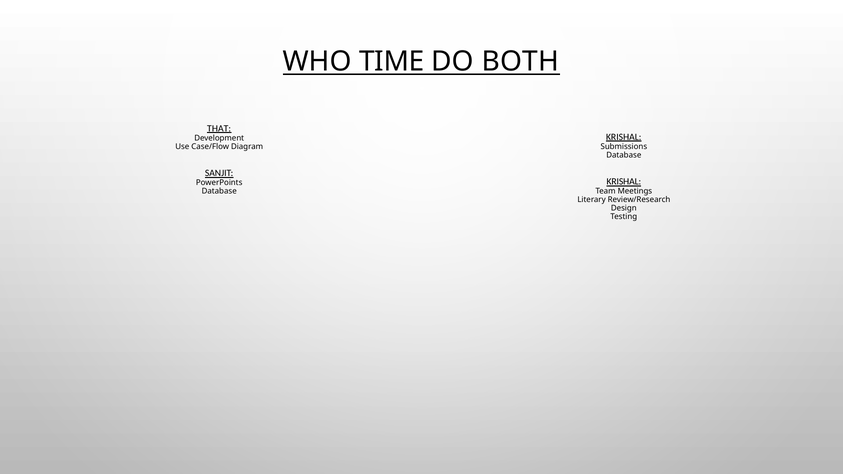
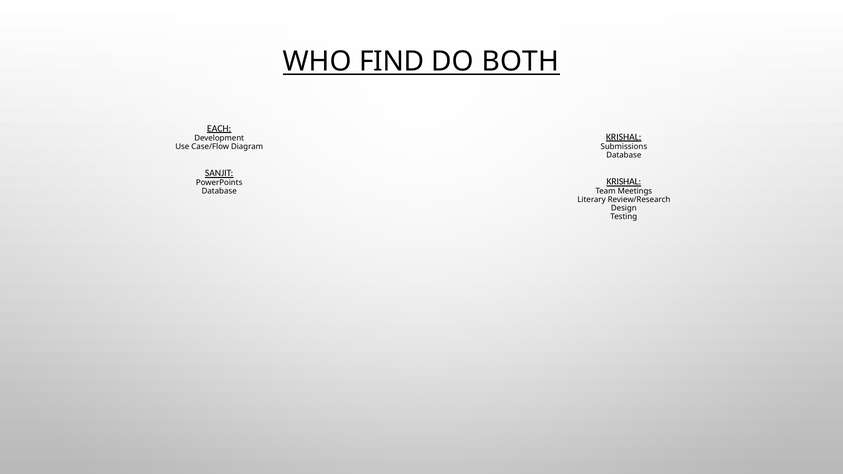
TIME: TIME -> FIND
THAT: THAT -> EACH
